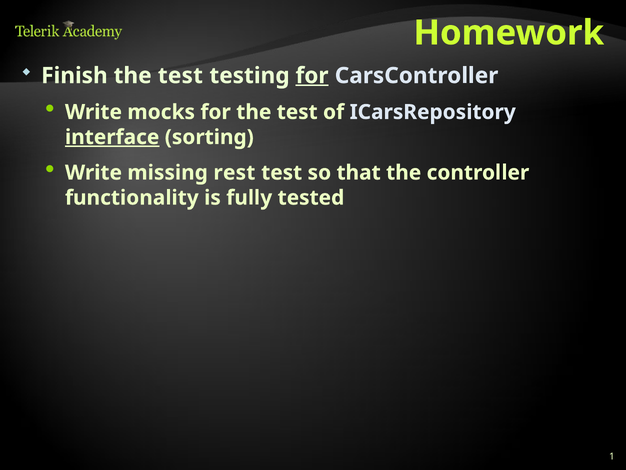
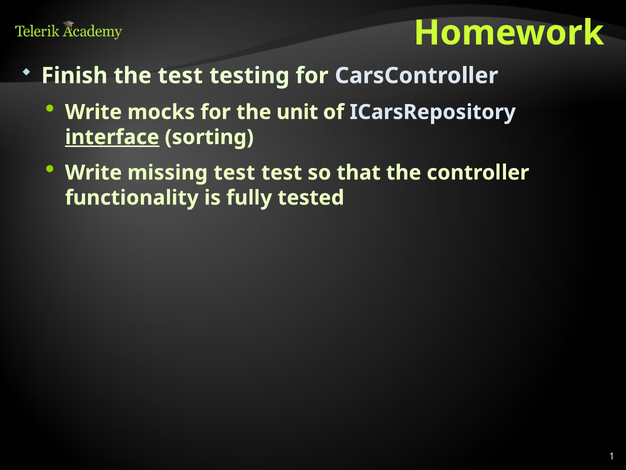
for at (312, 76) underline: present -> none
for the test: test -> unit
missing rest: rest -> test
